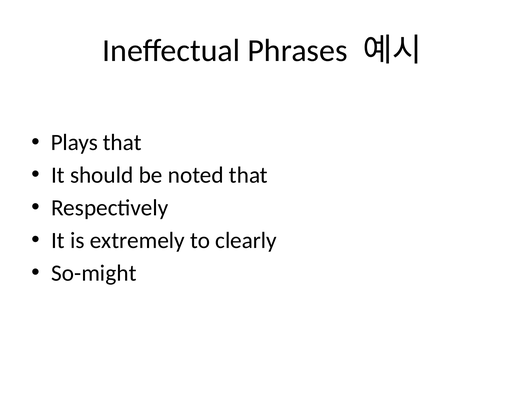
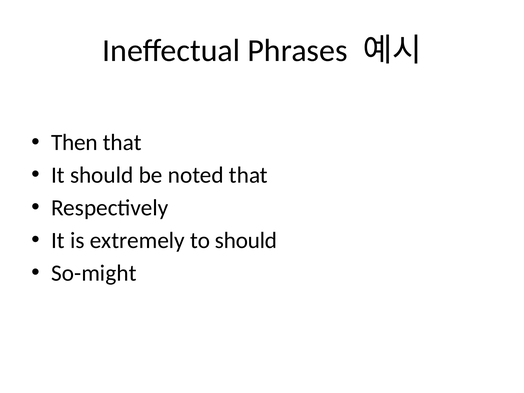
Plays: Plays -> Then
to clearly: clearly -> should
